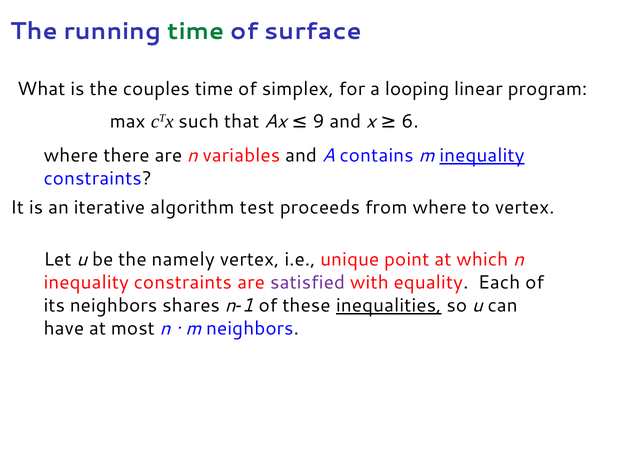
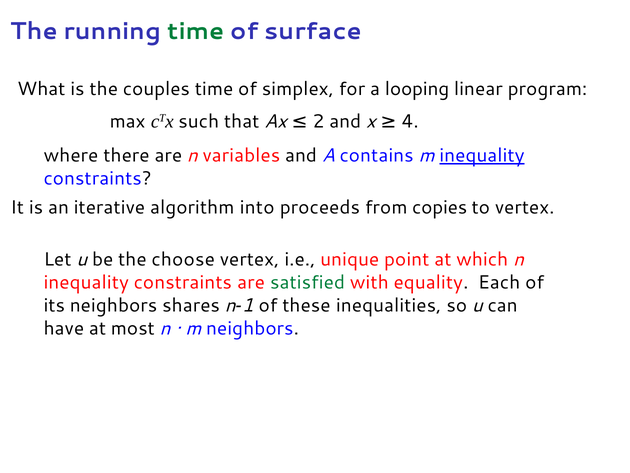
9: 9 -> 2
6: 6 -> 4
test: test -> into
from where: where -> copies
namely: namely -> choose
satisﬁed colour: purple -> green
inequalities underline: present -> none
